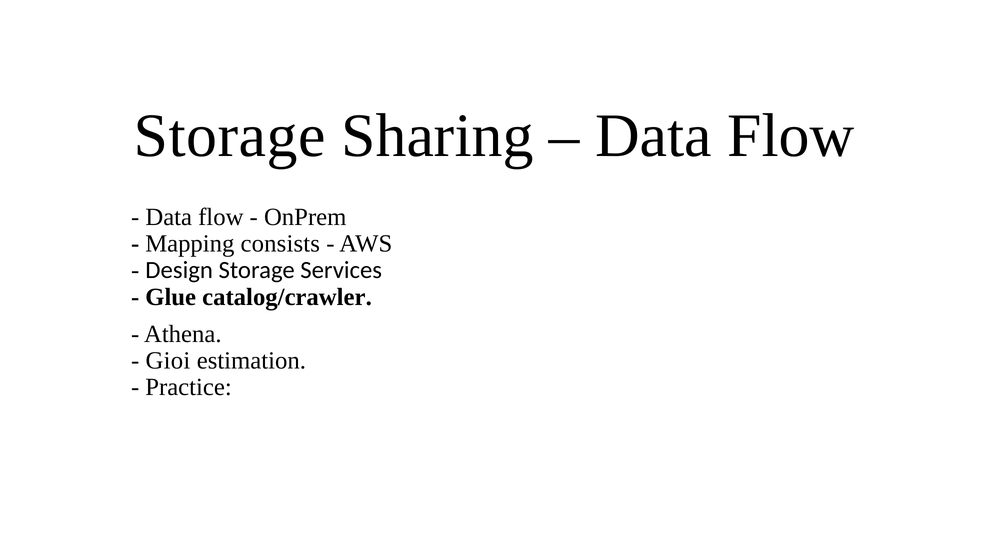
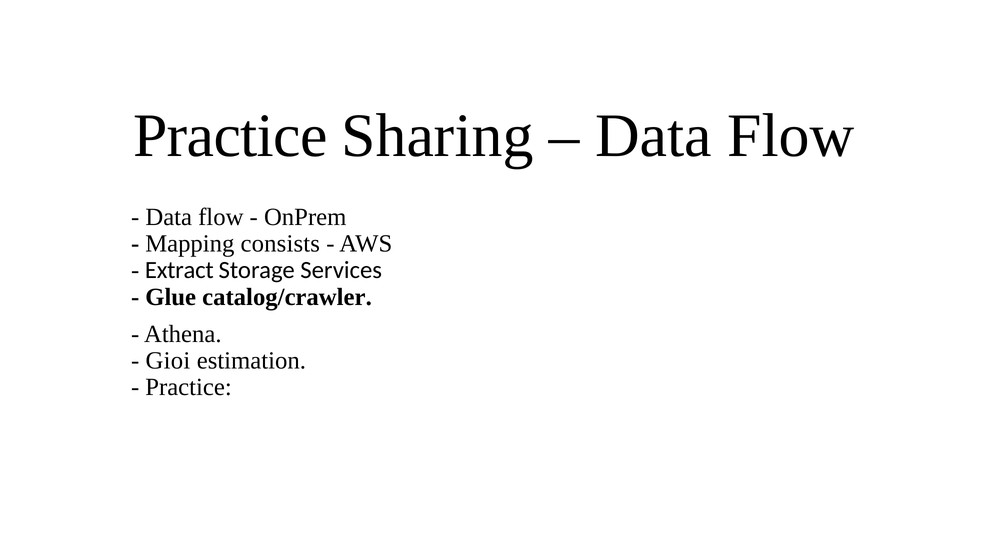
Storage at (230, 136): Storage -> Practice
Design: Design -> Extract
